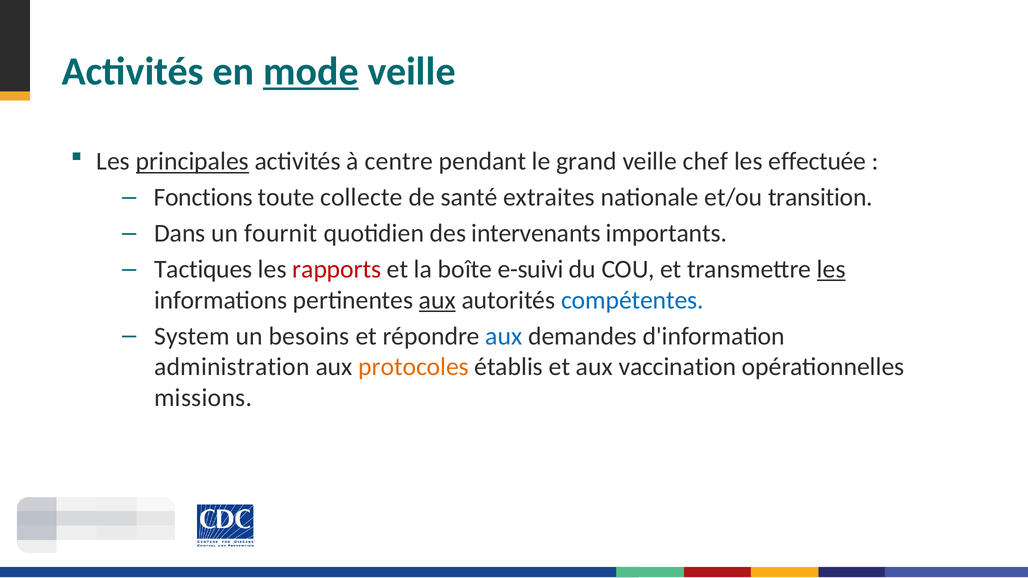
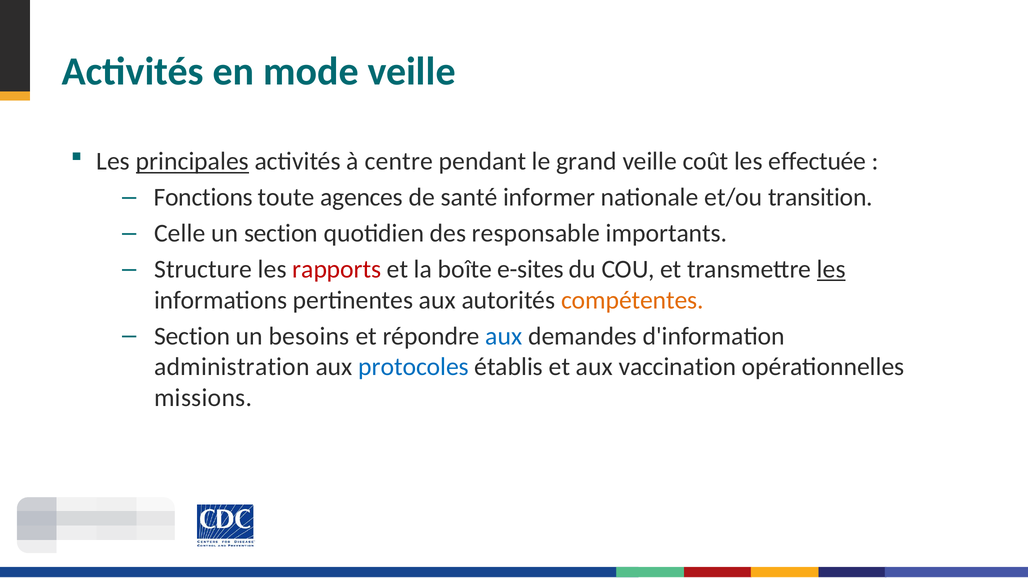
mode underline: present -> none
chef: chef -> coût
collecte: collecte -> agences
extraites: extraites -> informer
Dans: Dans -> Celle
un fournit: fournit -> section
intervenants: intervenants -> responsable
Tactiques: Tactiques -> Structure
e-suivi: e-suivi -> e-sites
aux at (437, 300) underline: present -> none
compétentes colour: blue -> orange
System at (192, 336): System -> Section
protocoles colour: orange -> blue
